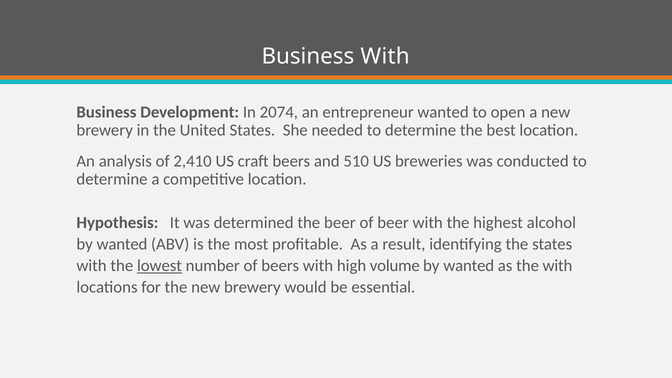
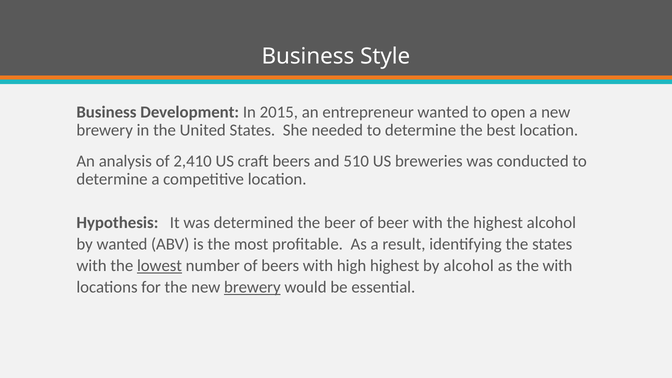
Business With: With -> Style
2074: 2074 -> 2015
high volume: volume -> highest
wanted at (469, 266): wanted -> alcohol
brewery at (252, 287) underline: none -> present
